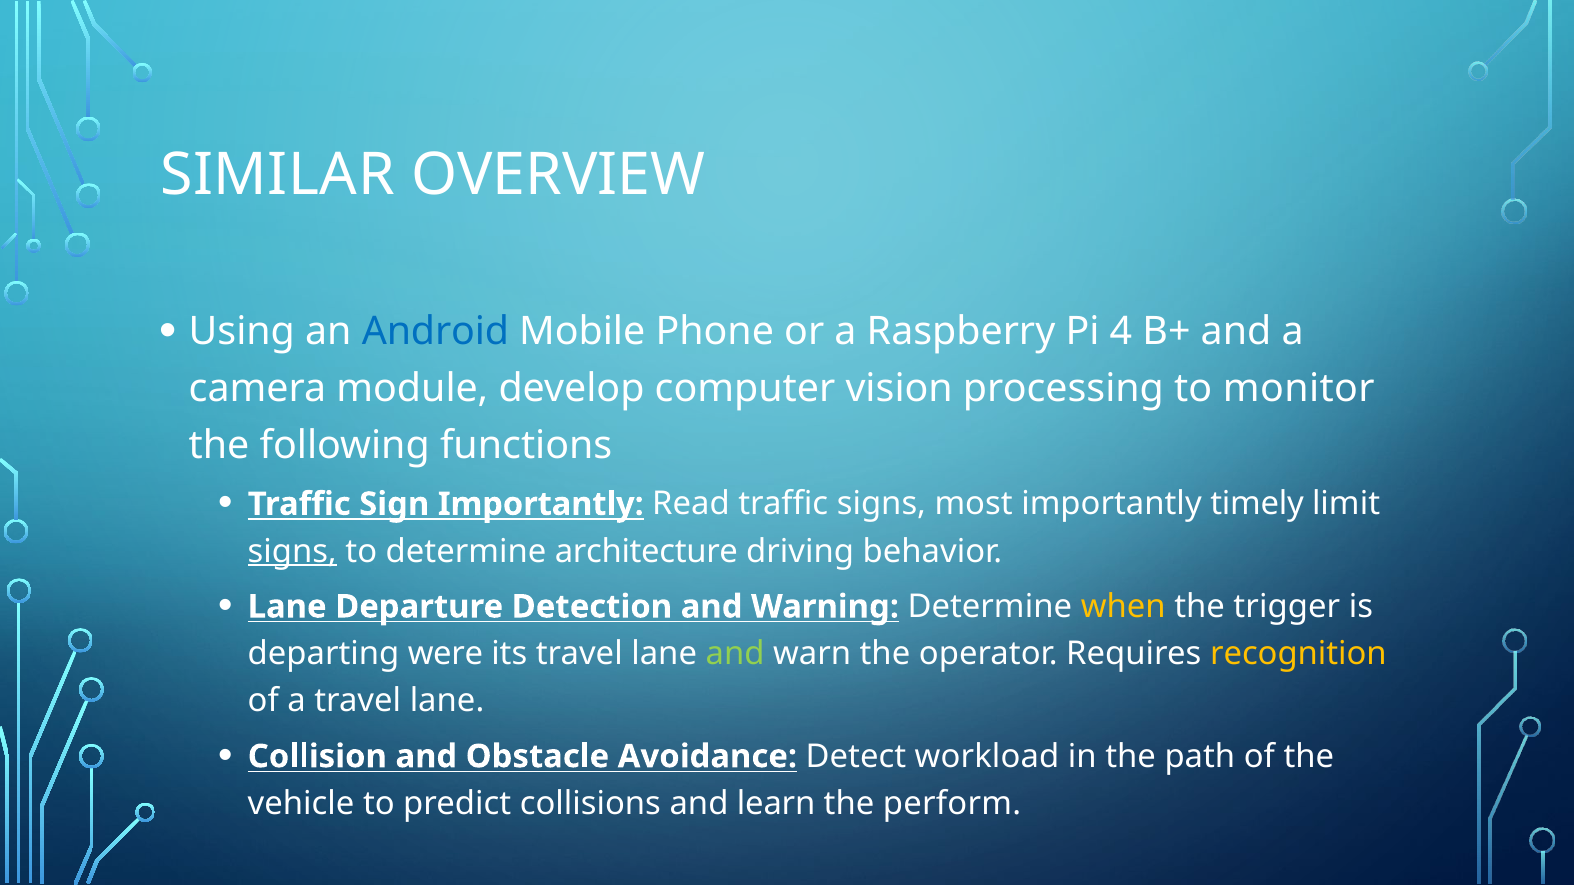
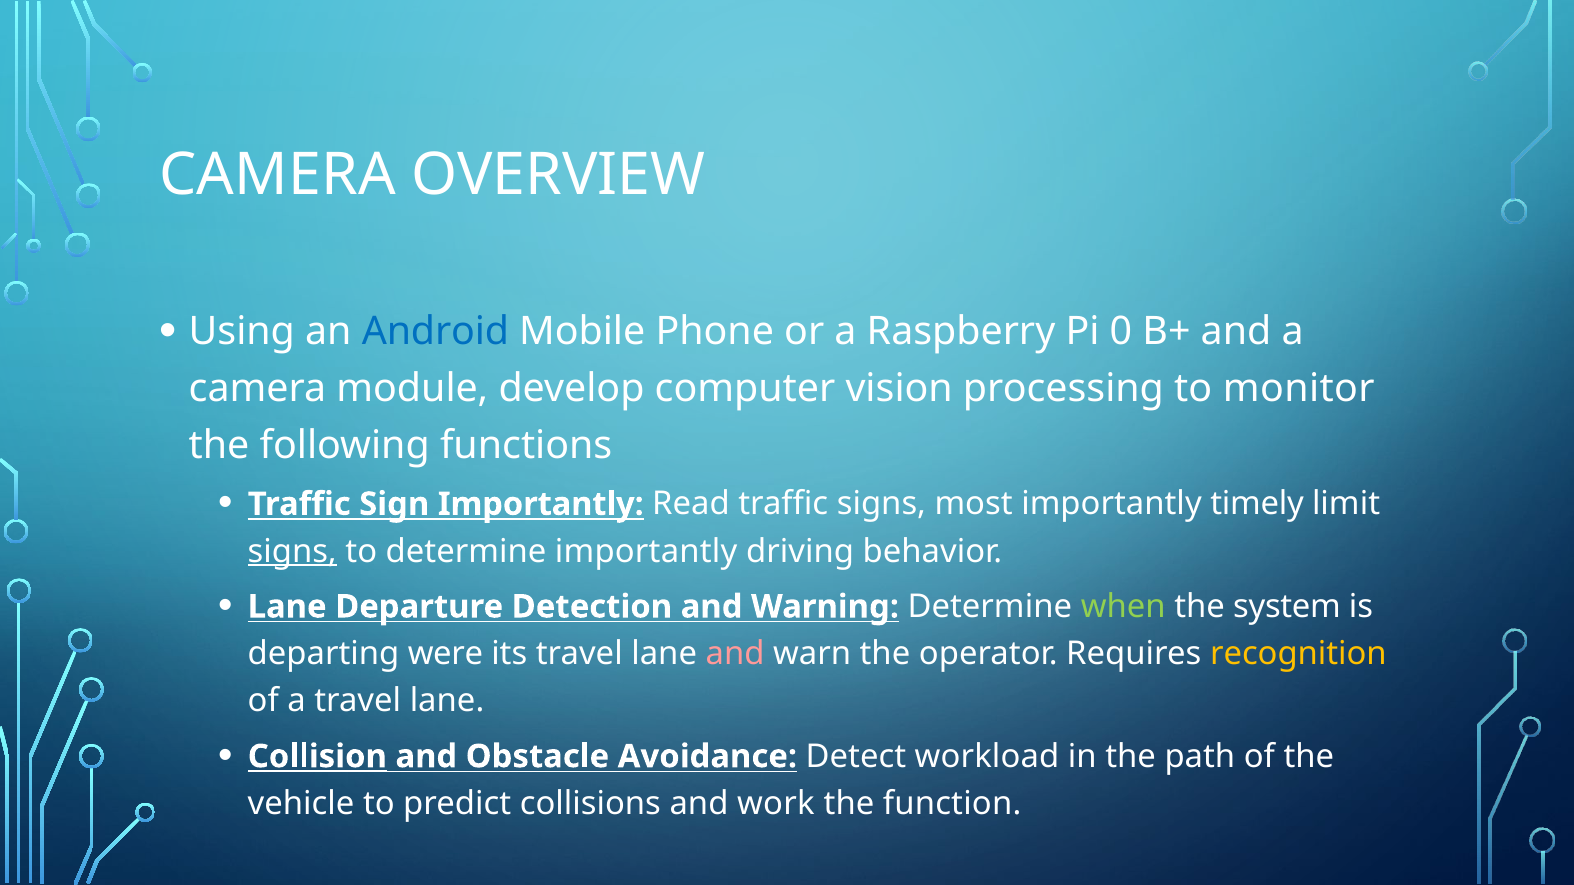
SIMILAR at (278, 175): SIMILAR -> CAMERA
4: 4 -> 0
determine architecture: architecture -> importantly
when colour: yellow -> light green
trigger: trigger -> system
and at (735, 654) colour: light green -> pink
Collision underline: none -> present
learn: learn -> work
perform: perform -> function
